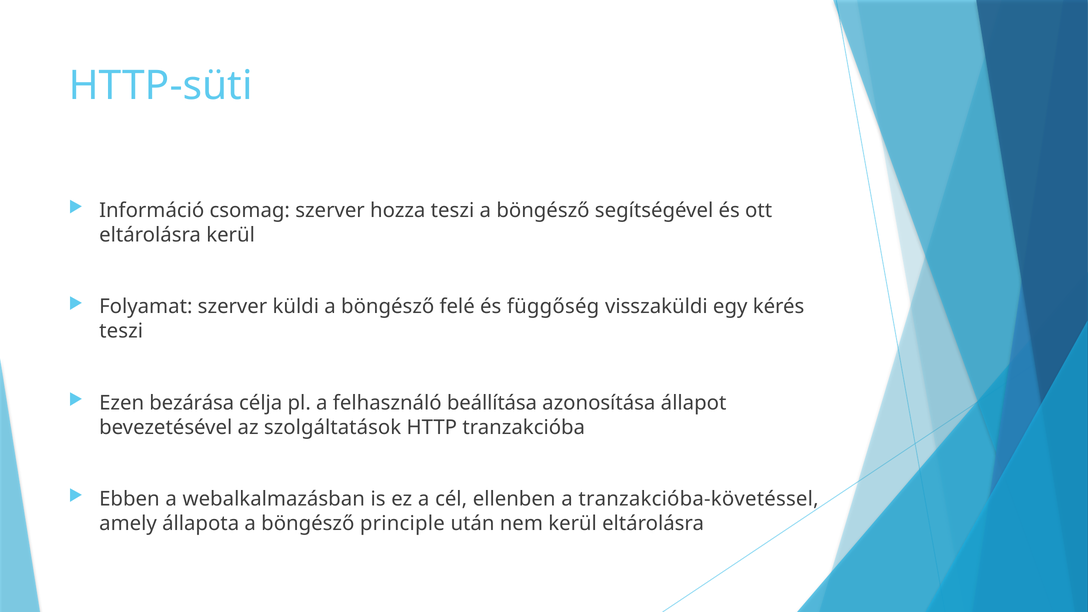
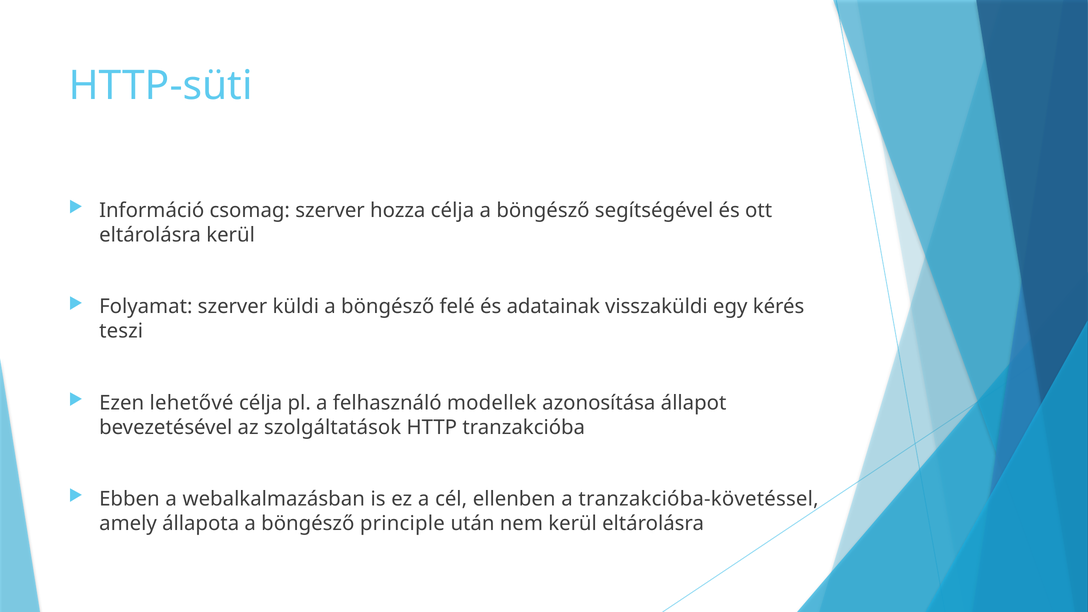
hozza teszi: teszi -> célja
függőség: függőség -> adatainak
bezárása: bezárása -> lehetővé
beállítása: beállítása -> modellek
